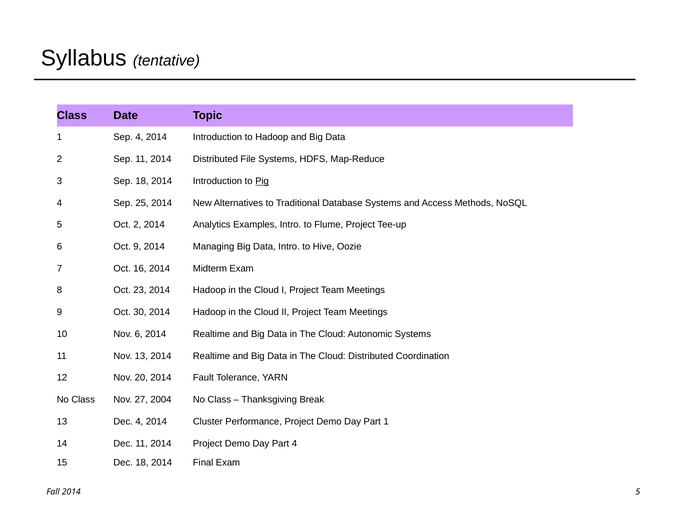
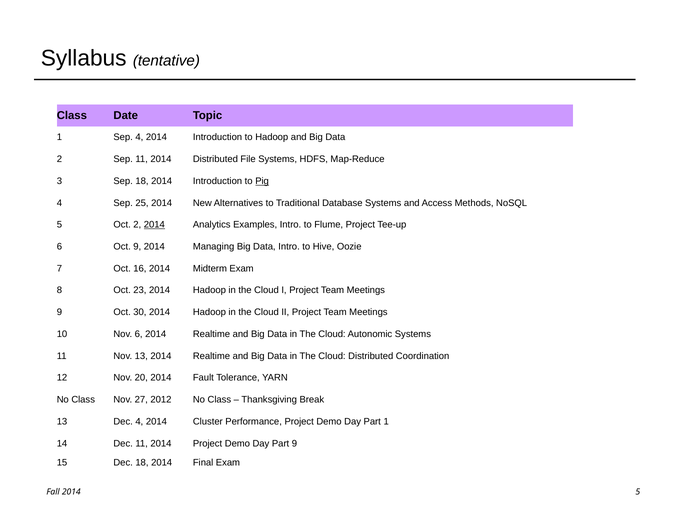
2014 at (154, 225) underline: none -> present
2004: 2004 -> 2012
Part 4: 4 -> 9
